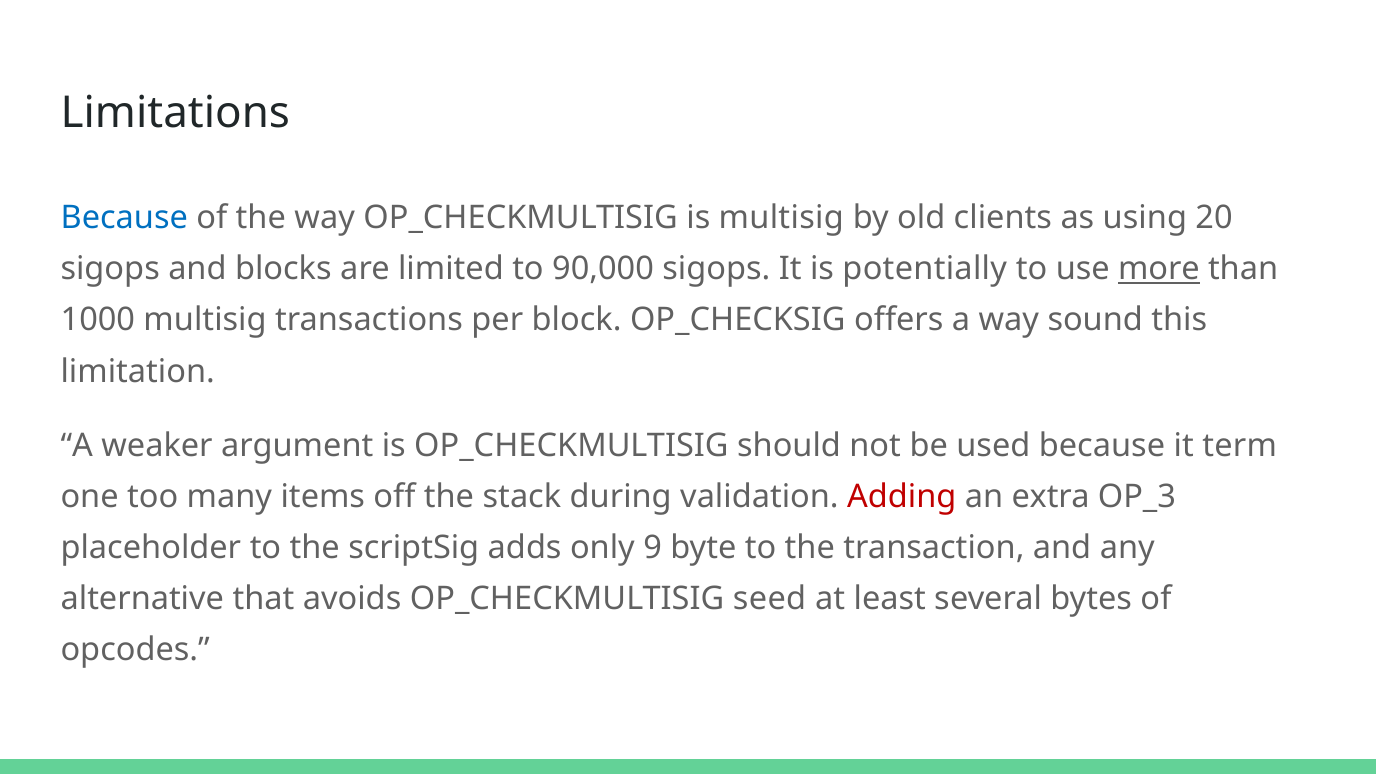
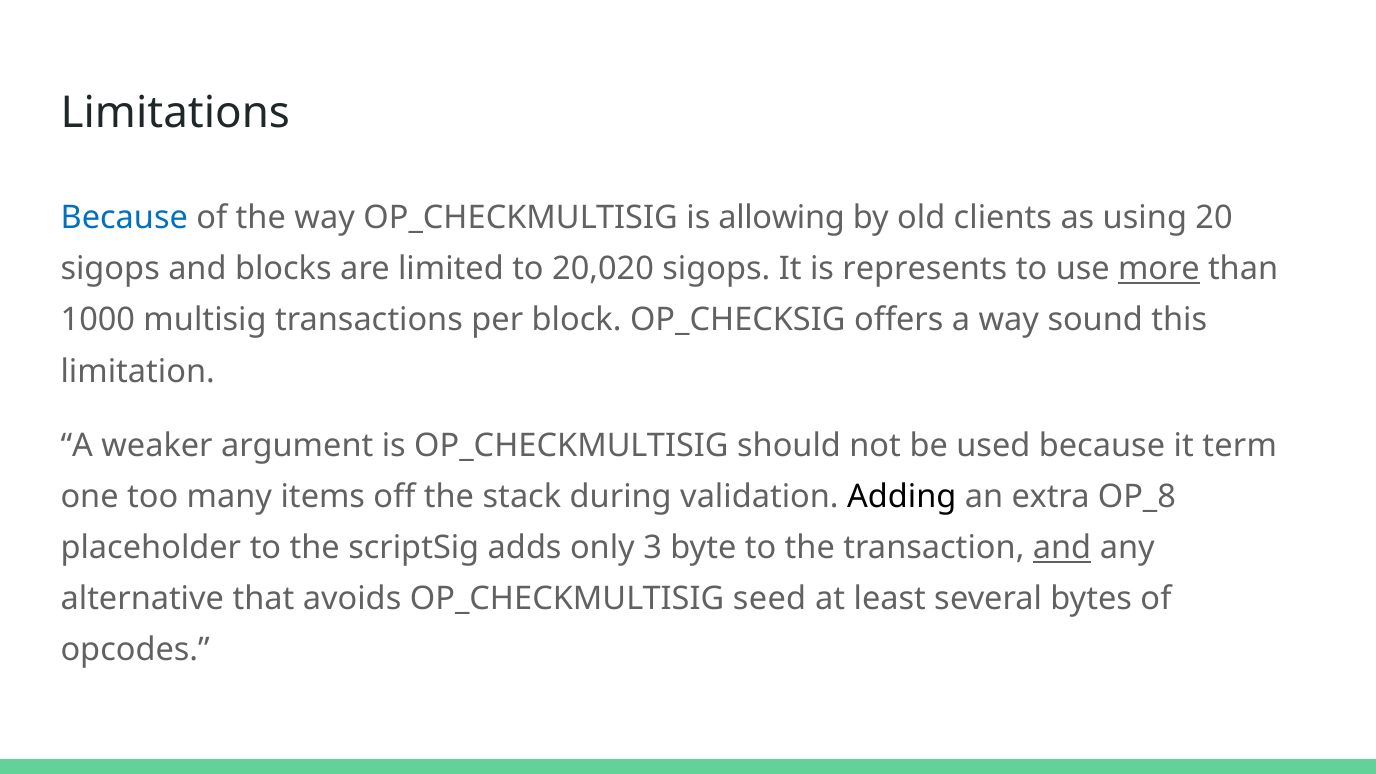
is multisig: multisig -> allowing
90,000: 90,000 -> 20,020
potentially: potentially -> represents
Adding colour: red -> black
OP_3: OP_3 -> OP_8
9: 9 -> 3
and at (1062, 548) underline: none -> present
